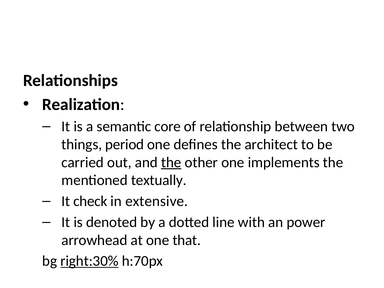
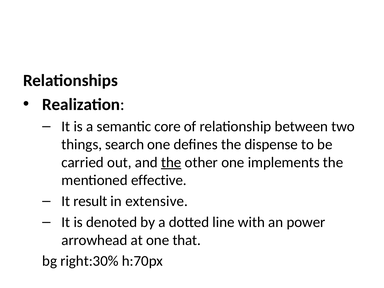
period: period -> search
architect: architect -> dispense
textually: textually -> effective
check: check -> result
right:30% underline: present -> none
